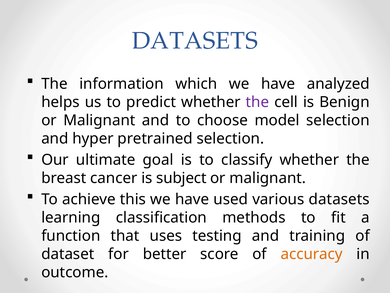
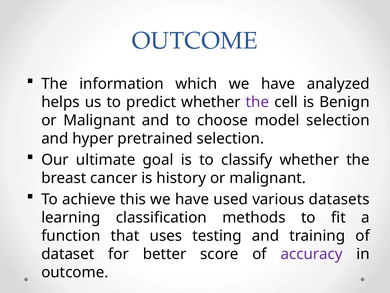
DATASETS at (195, 41): DATASETS -> OUTCOME
subject: subject -> history
accuracy colour: orange -> purple
